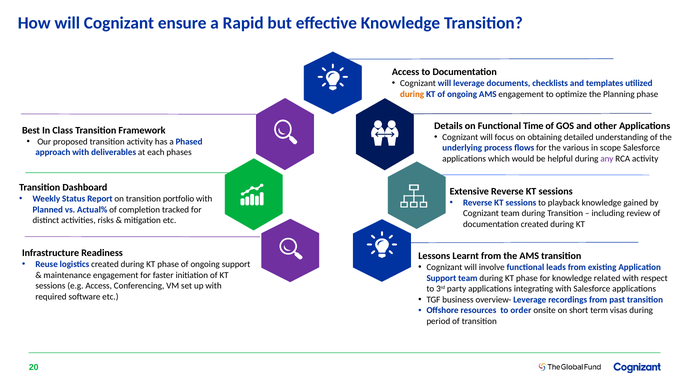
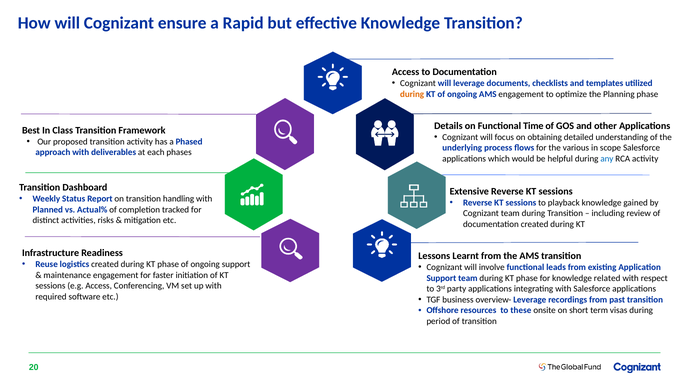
any colour: purple -> blue
portfolio: portfolio -> handling
order: order -> these
